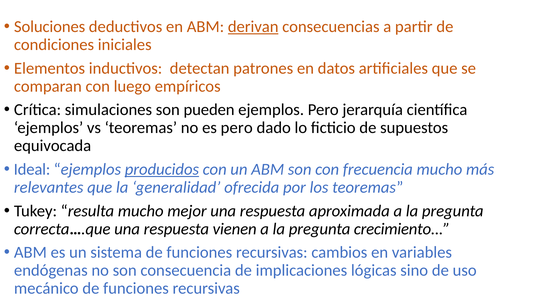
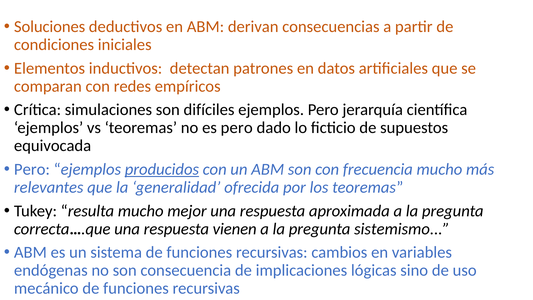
derivan underline: present -> none
luego: luego -> redes
pueden: pueden -> difíciles
Ideal at (32, 169): Ideal -> Pero
crecimiento: crecimiento -> sistemismo
